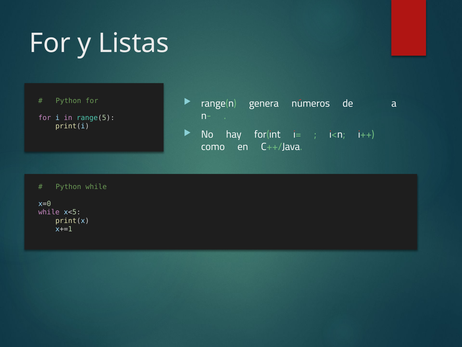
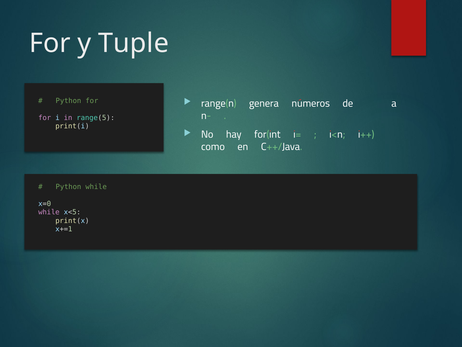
Listas: Listas -> Tuple
